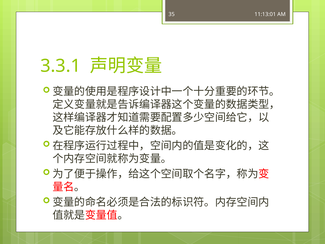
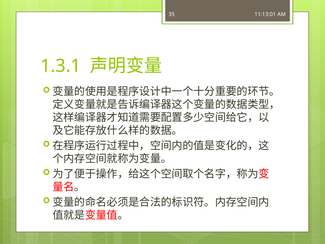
3.3.1: 3.3.1 -> 1.3.1
